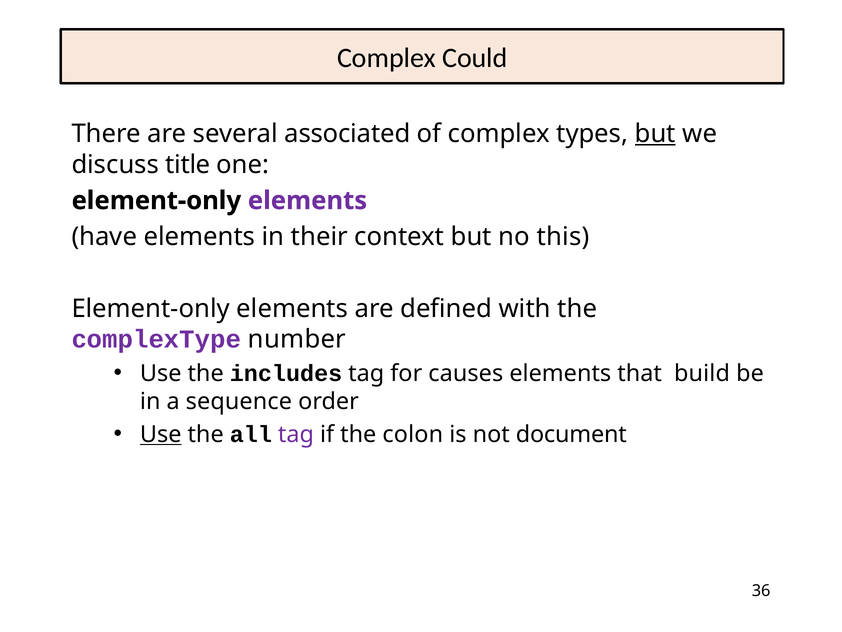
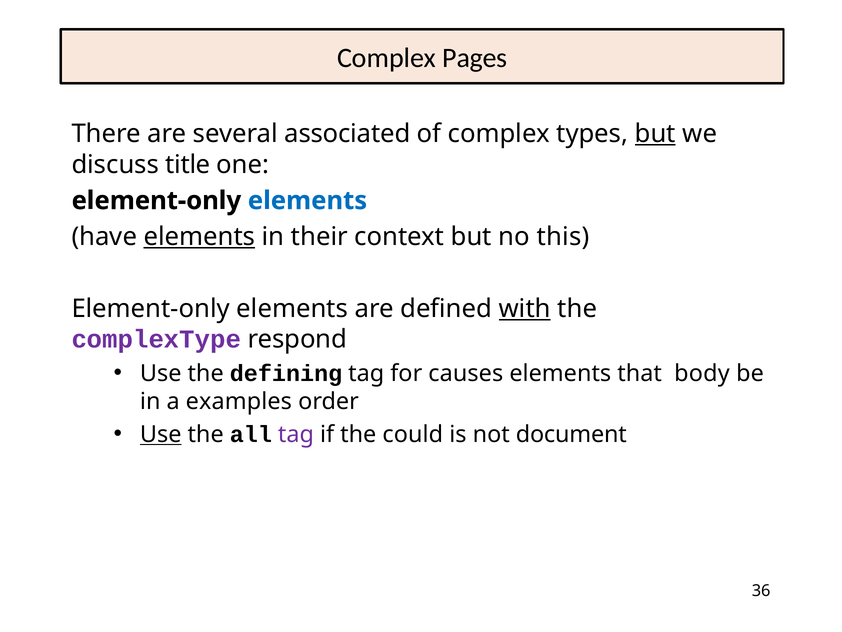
Could: Could -> Pages
elements at (307, 200) colour: purple -> blue
elements at (199, 236) underline: none -> present
with underline: none -> present
number: number -> respond
includes: includes -> defining
build: build -> body
sequence: sequence -> examples
colon: colon -> could
